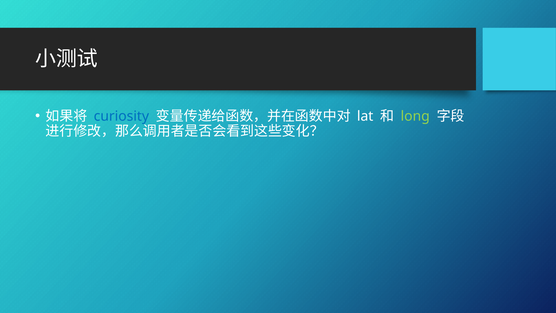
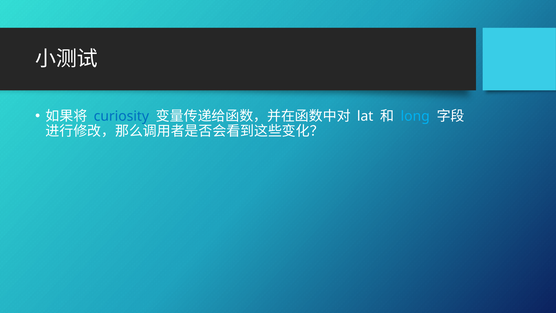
long colour: light green -> light blue
